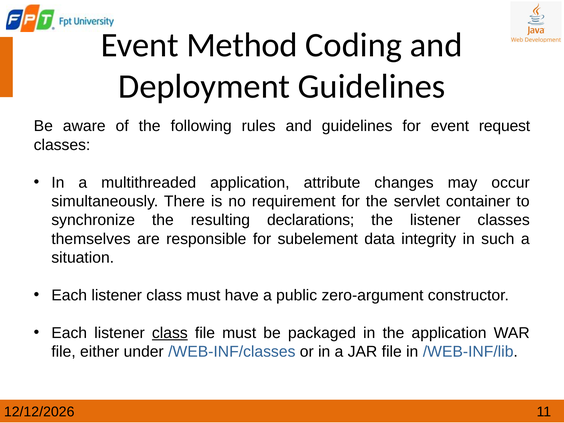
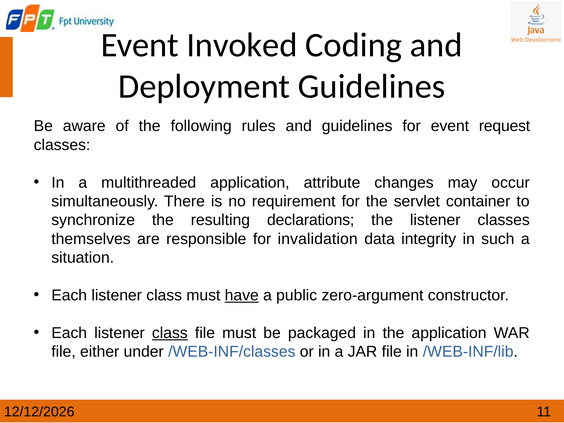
Method: Method -> Invoked
subelement: subelement -> invalidation
have underline: none -> present
